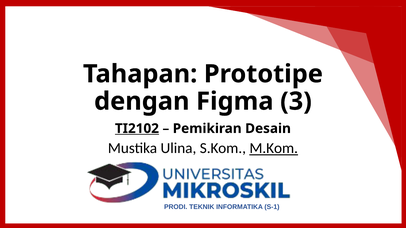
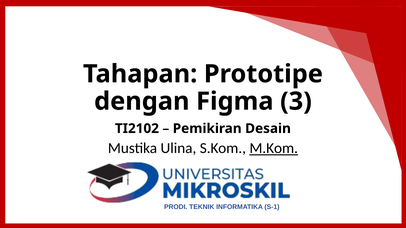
TI2102 underline: present -> none
